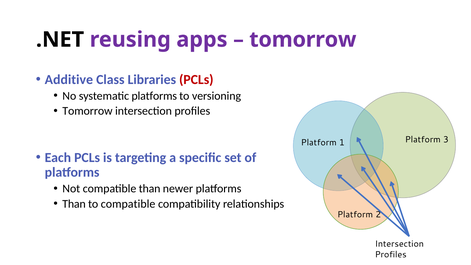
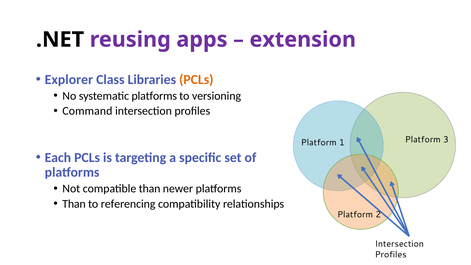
tomorrow at (303, 40): tomorrow -> extension
Additive: Additive -> Explorer
PCLs at (196, 80) colour: red -> orange
Tomorrow at (87, 111): Tomorrow -> Command
to compatible: compatible -> referencing
